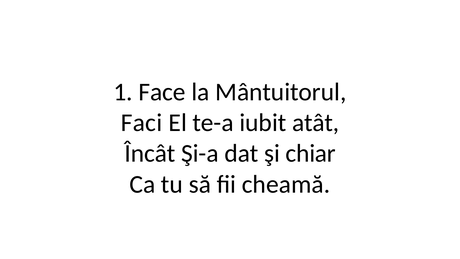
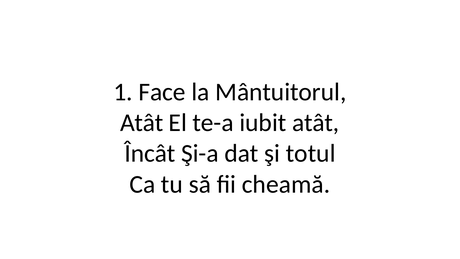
Faci at (142, 123): Faci -> Atât
chiar: chiar -> totul
